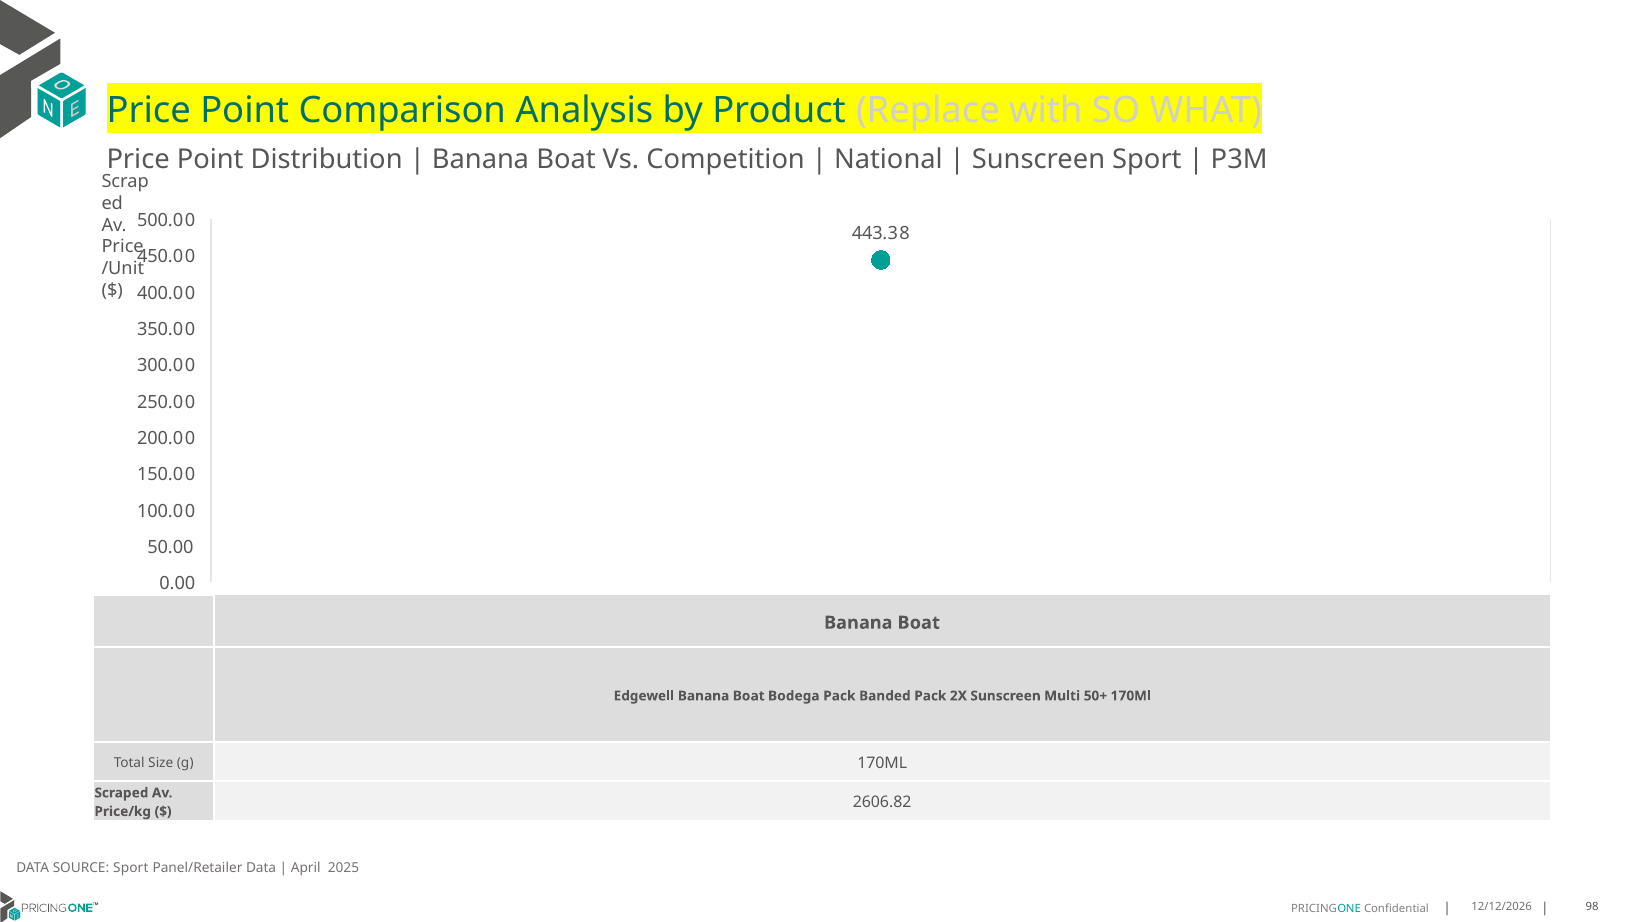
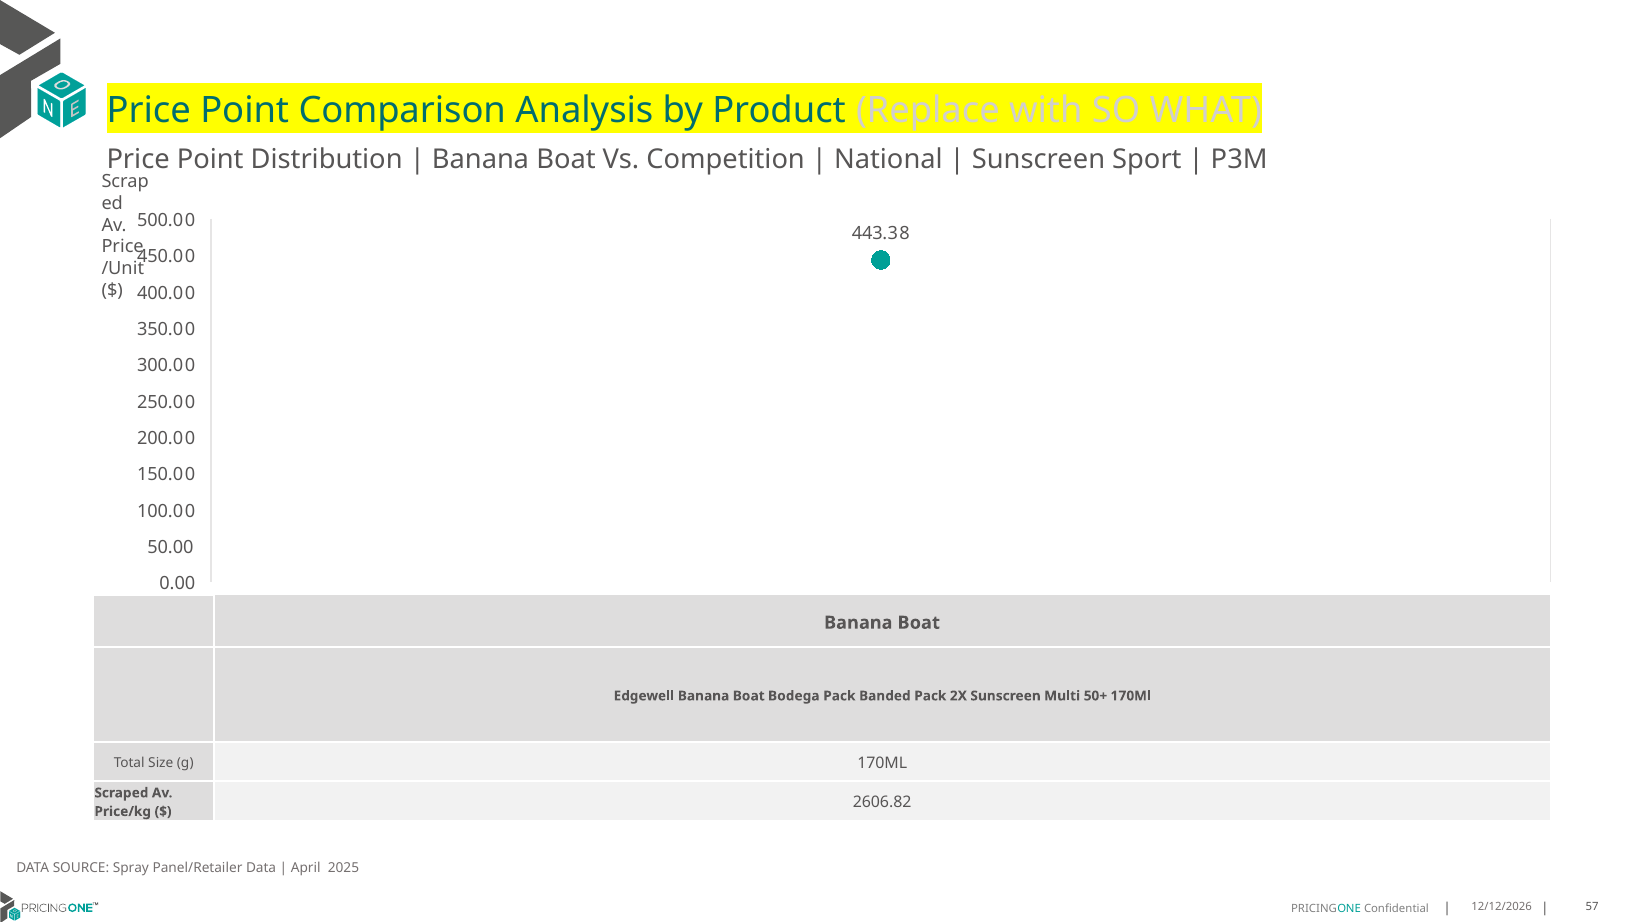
SOURCE Sport: Sport -> Spray
98: 98 -> 57
